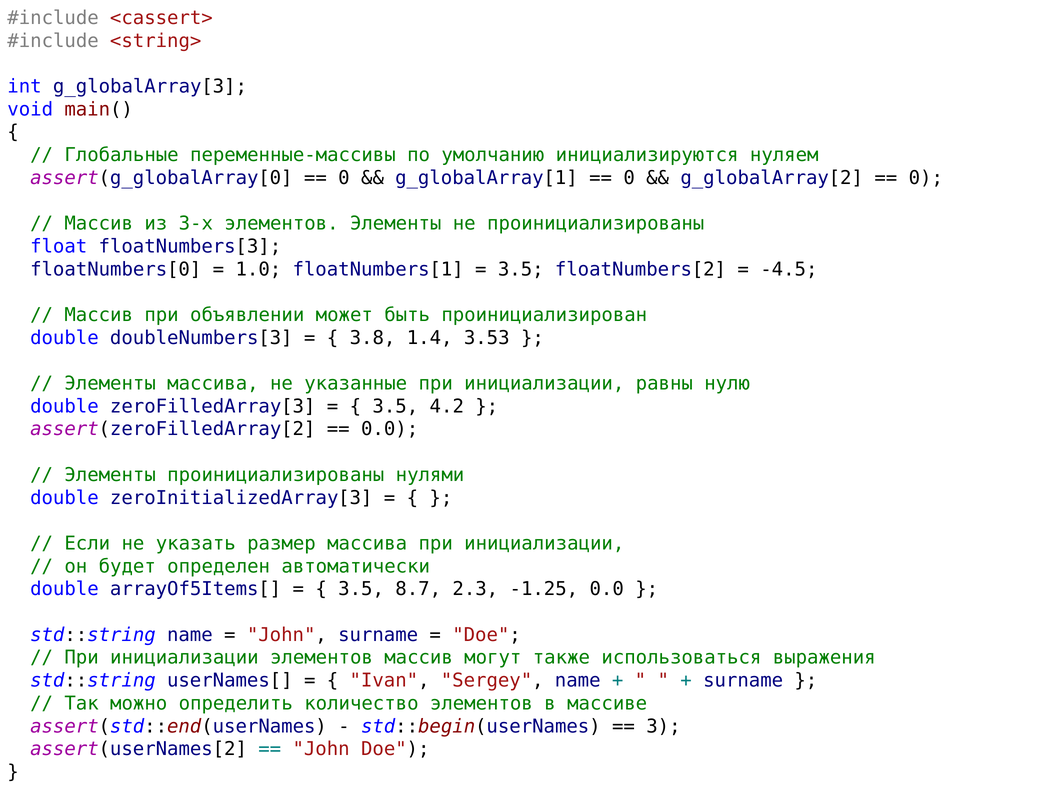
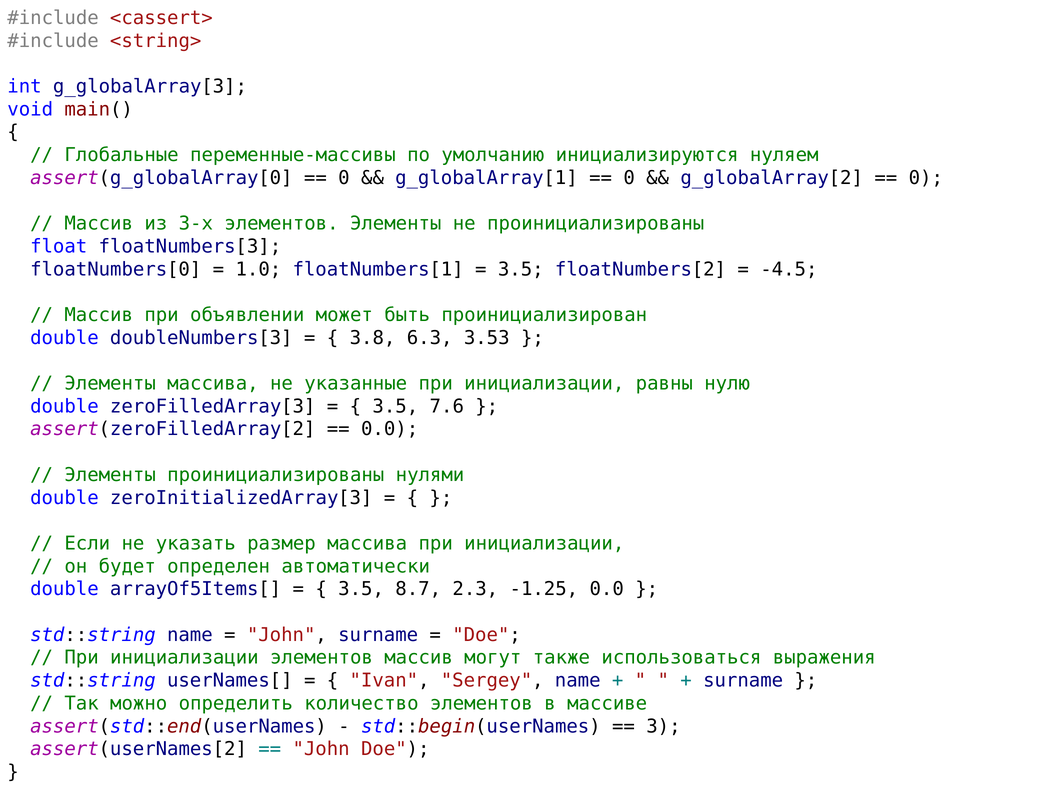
1.4: 1.4 -> 6.3
4.2: 4.2 -> 7.6
